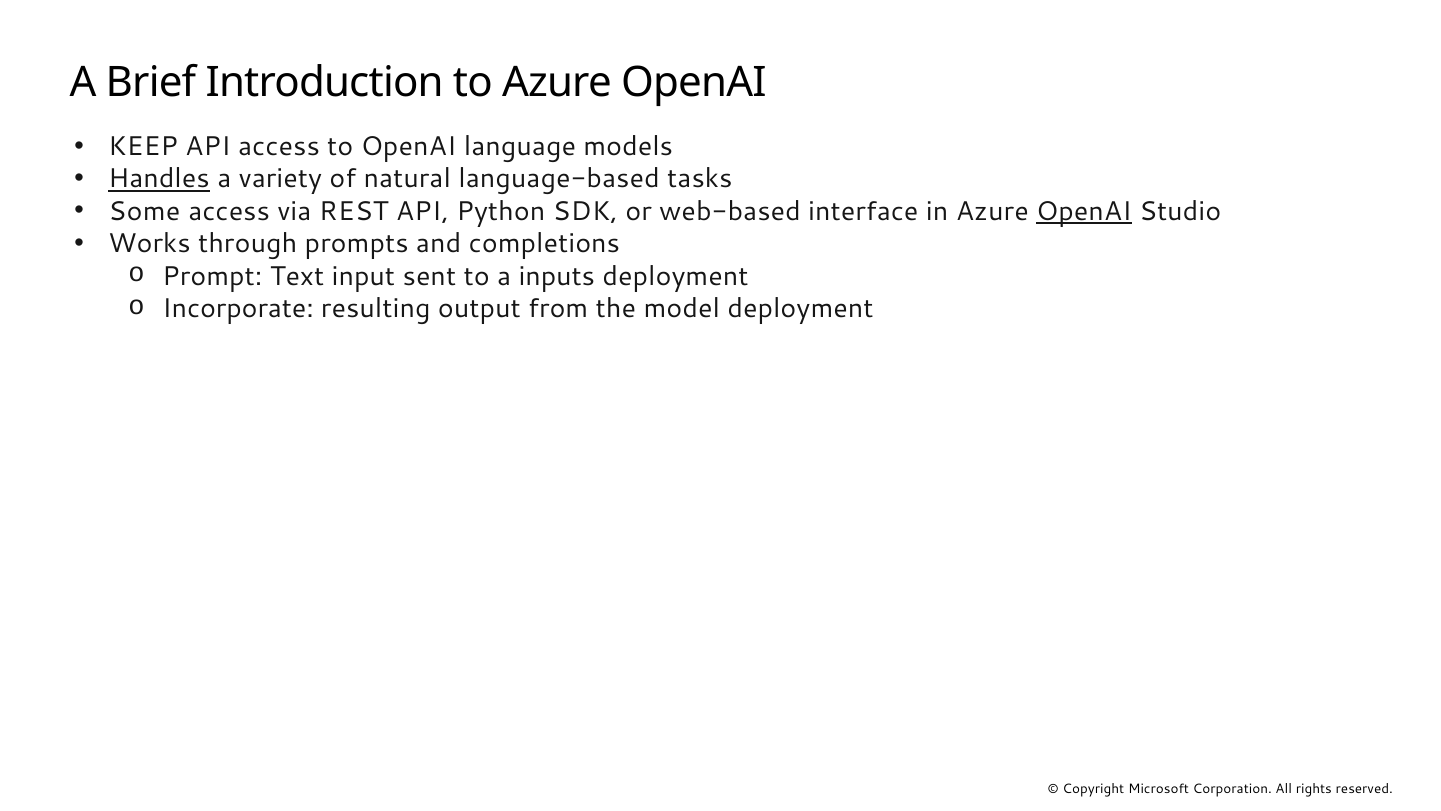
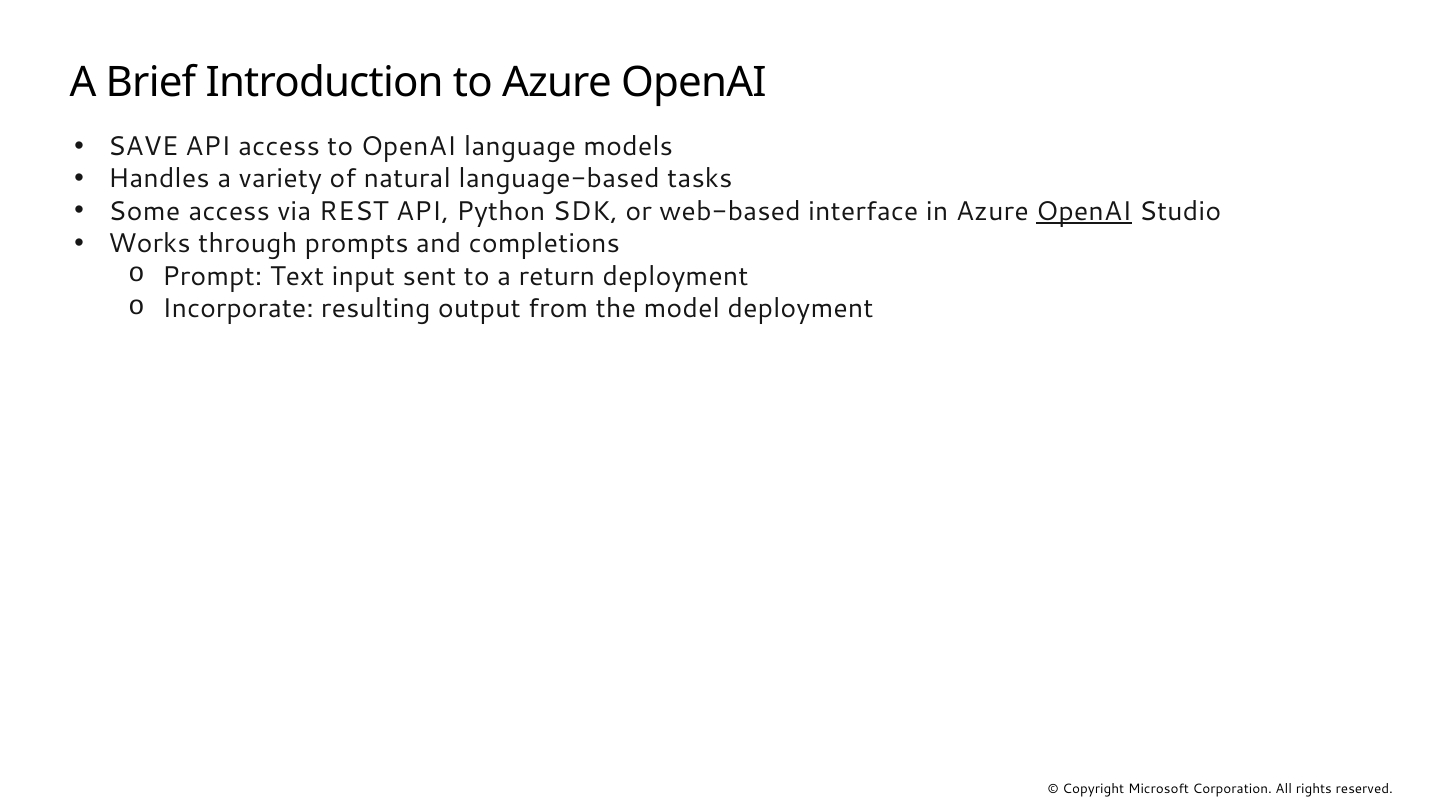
KEEP: KEEP -> SAVE
Handles underline: present -> none
inputs: inputs -> return
